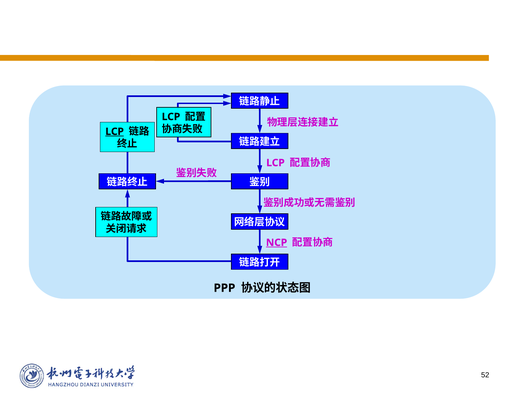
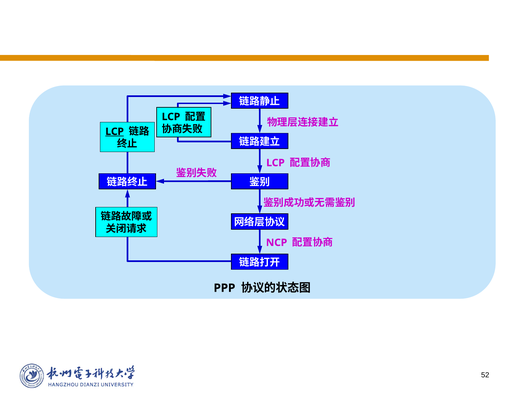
NCP underline: present -> none
